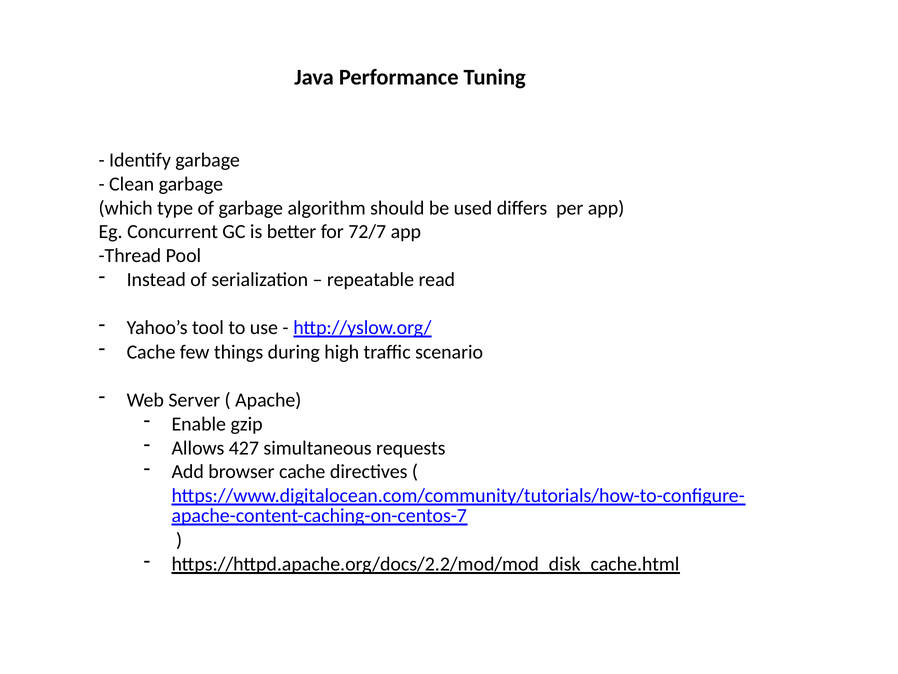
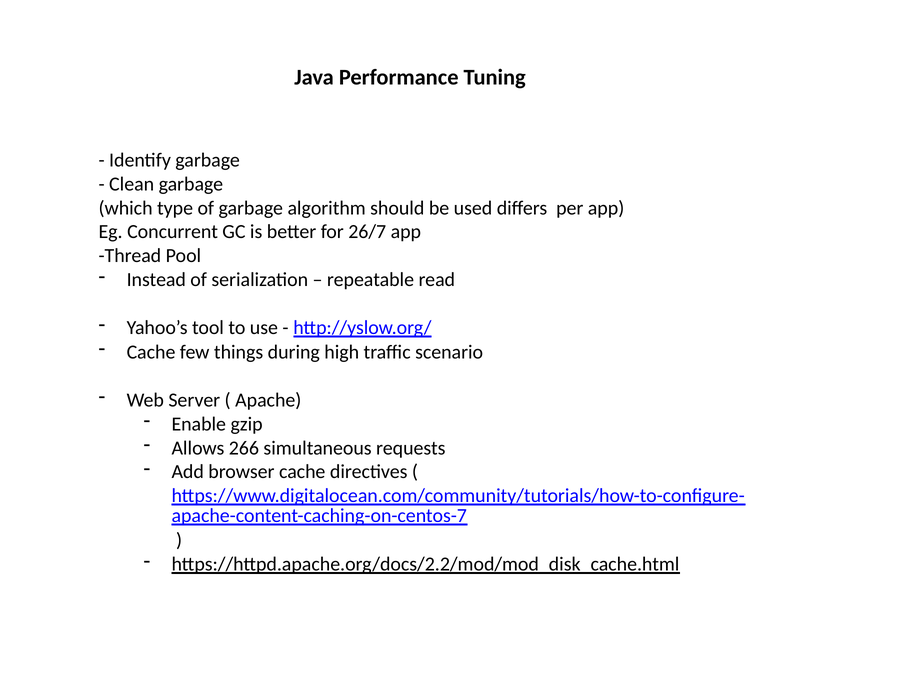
72/7: 72/7 -> 26/7
427: 427 -> 266
